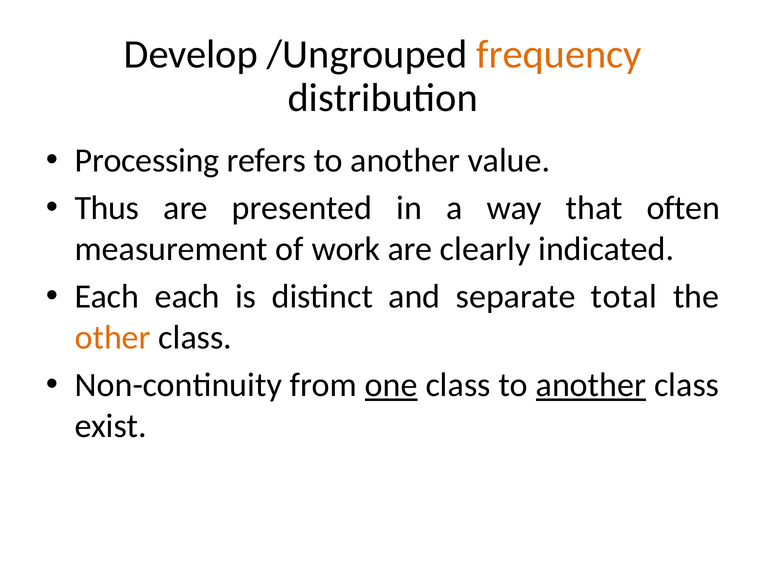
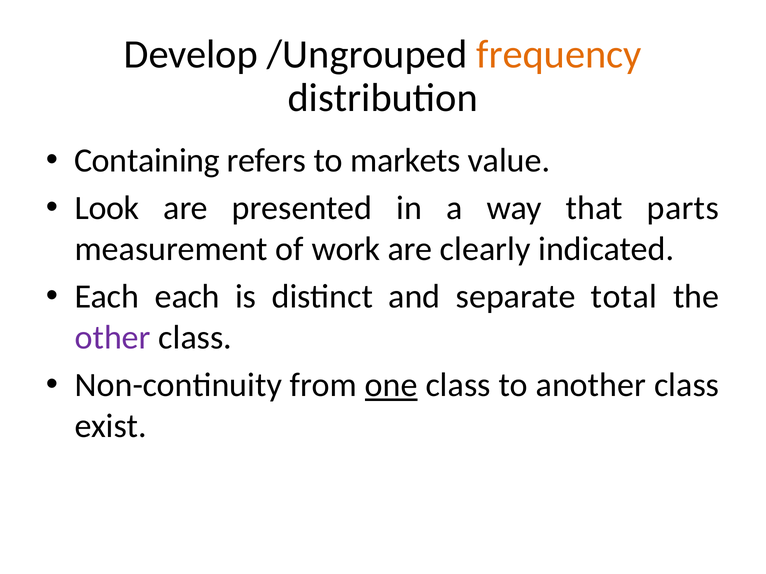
Processing: Processing -> Containing
refers to another: another -> markets
Thus: Thus -> Look
often: often -> parts
other colour: orange -> purple
another at (591, 385) underline: present -> none
